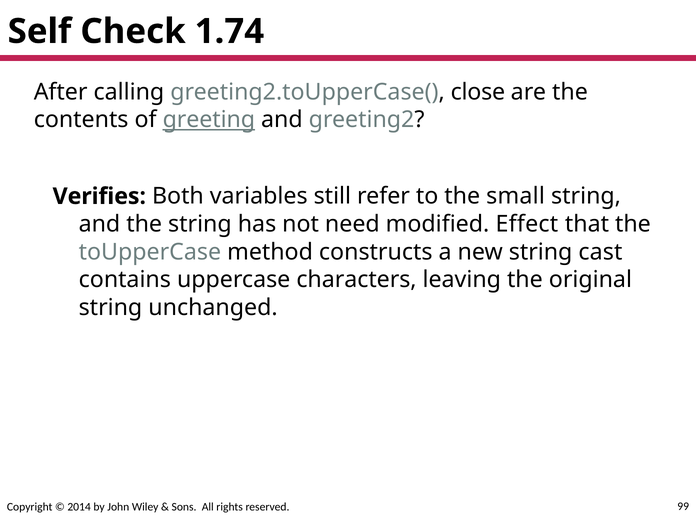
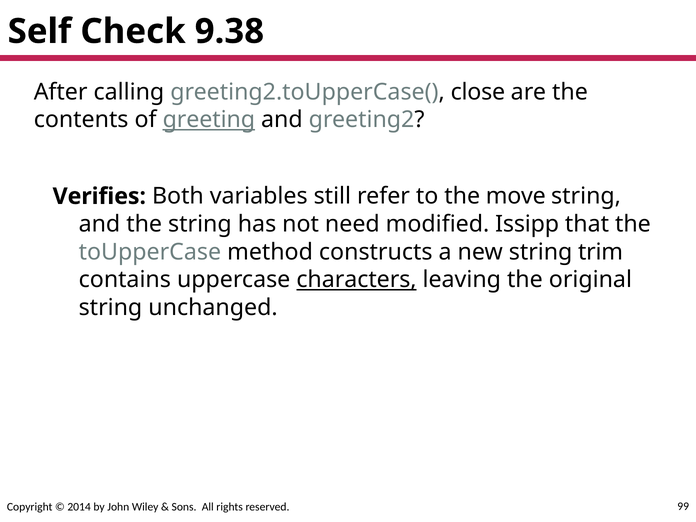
1.74: 1.74 -> 9.38
small: small -> move
Effect: Effect -> Issipp
cast: cast -> trim
characters underline: none -> present
